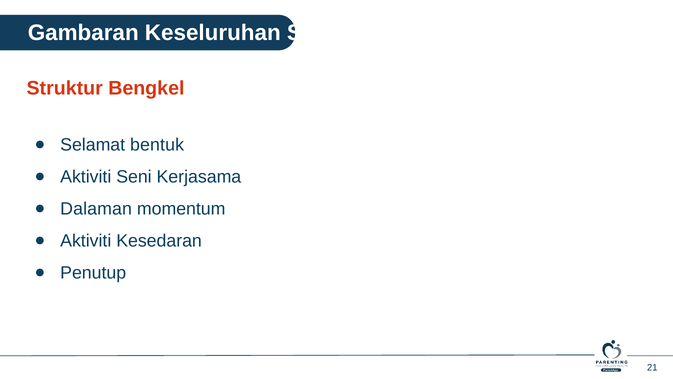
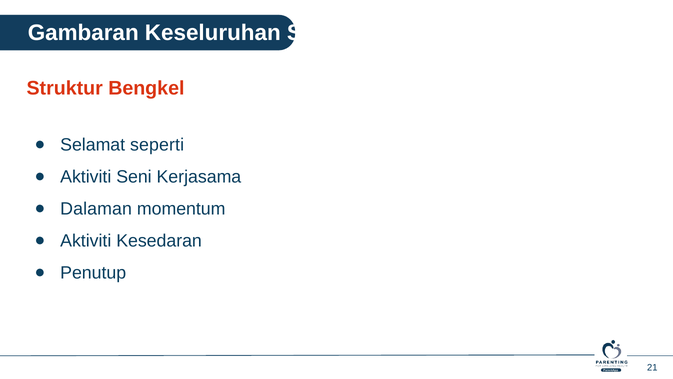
bentuk: bentuk -> seperti
